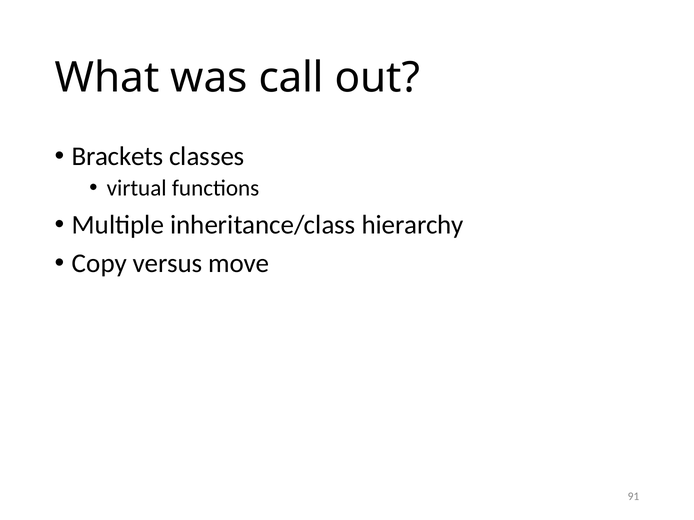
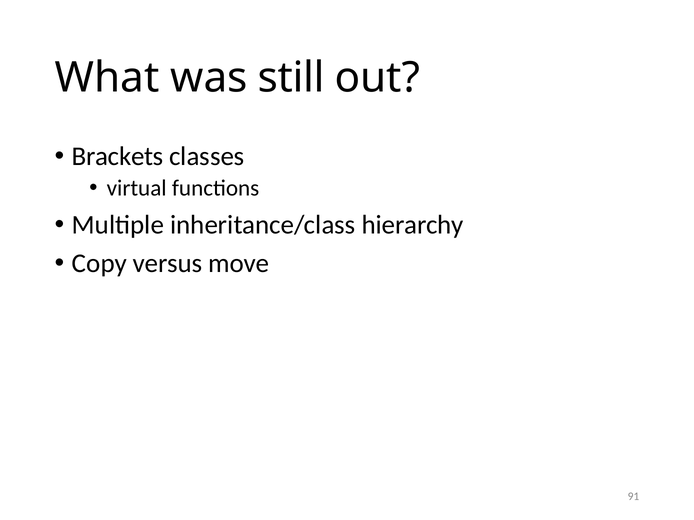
call: call -> still
